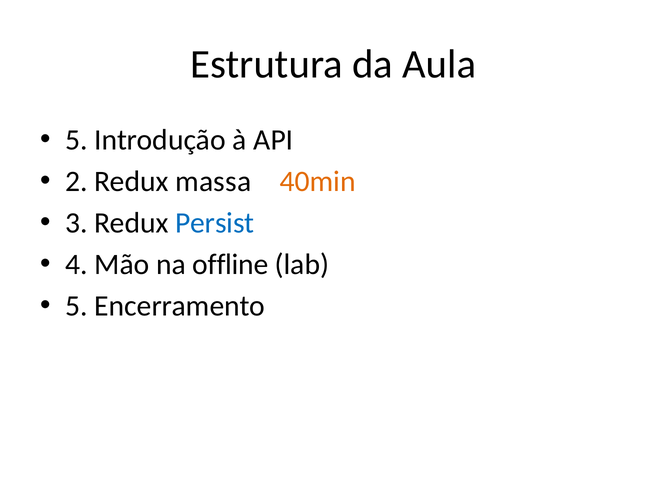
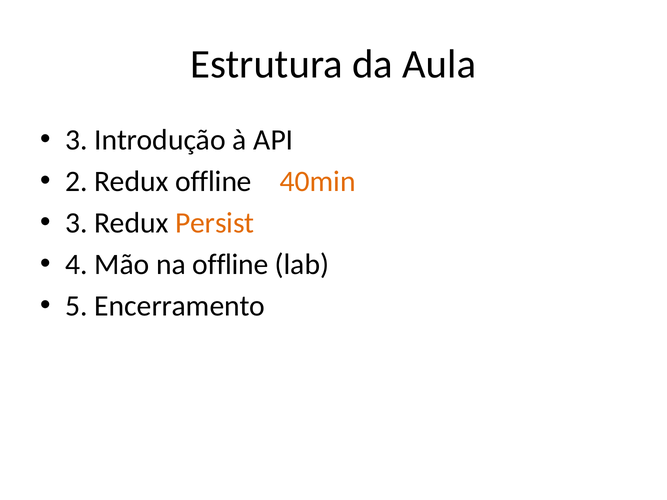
5 at (76, 140): 5 -> 3
Redux massa: massa -> offline
Persist colour: blue -> orange
